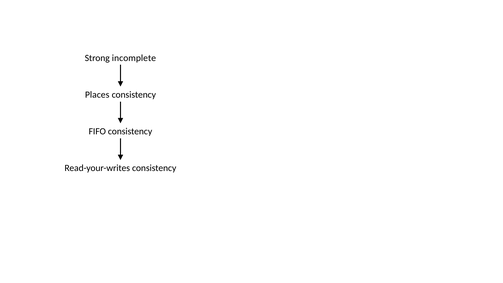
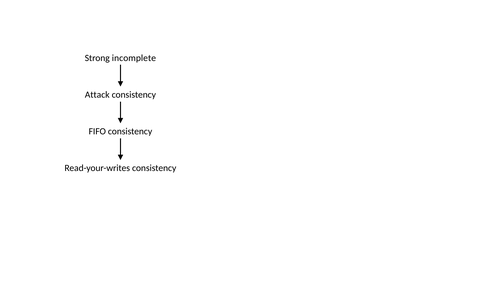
Places: Places -> Attack
